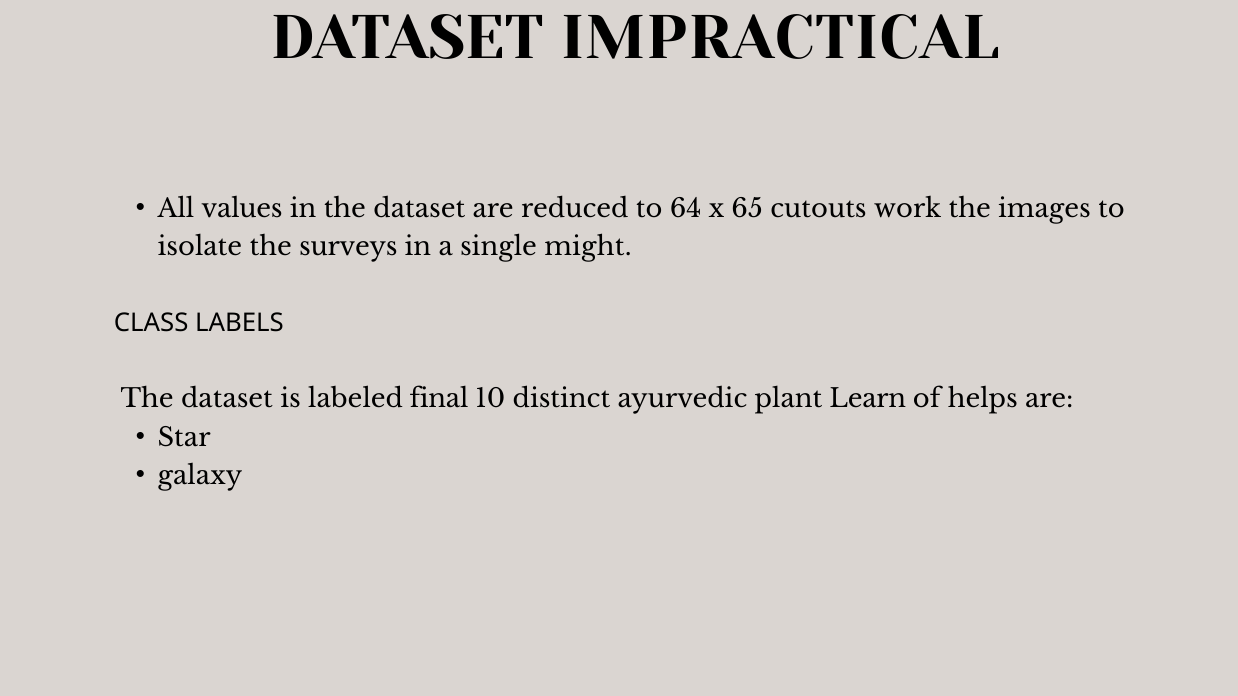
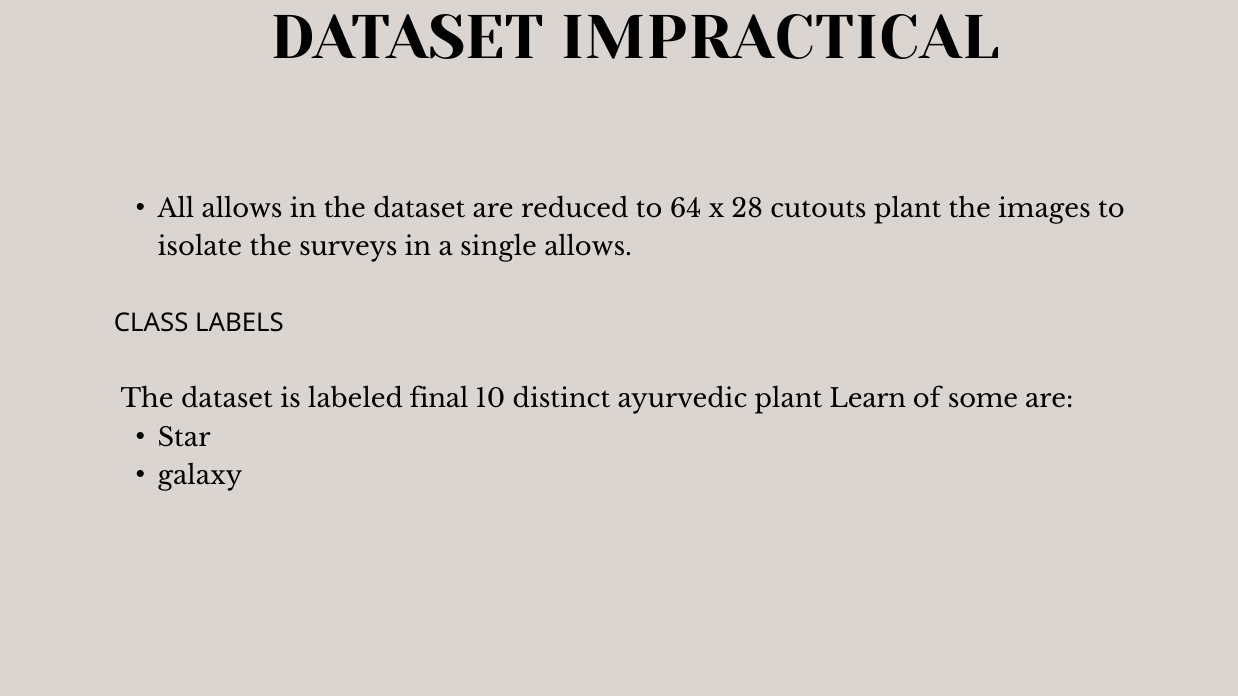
All values: values -> allows
65: 65 -> 28
cutouts work: work -> plant
single might: might -> allows
helps: helps -> some
